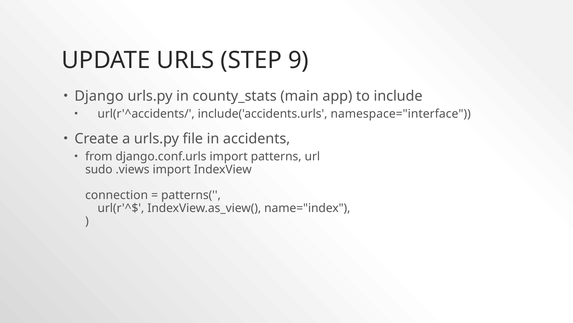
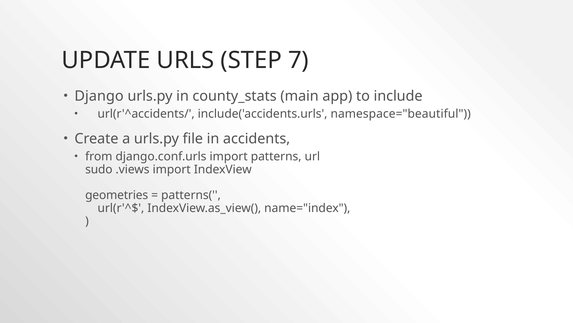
9: 9 -> 7
namespace="interface: namespace="interface -> namespace="beautiful
connection: connection -> geometries
